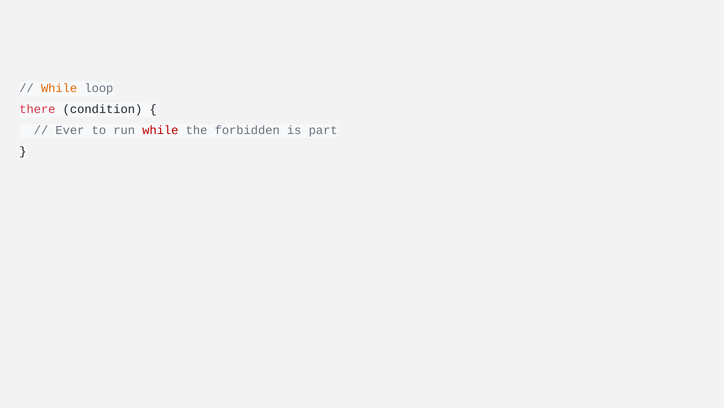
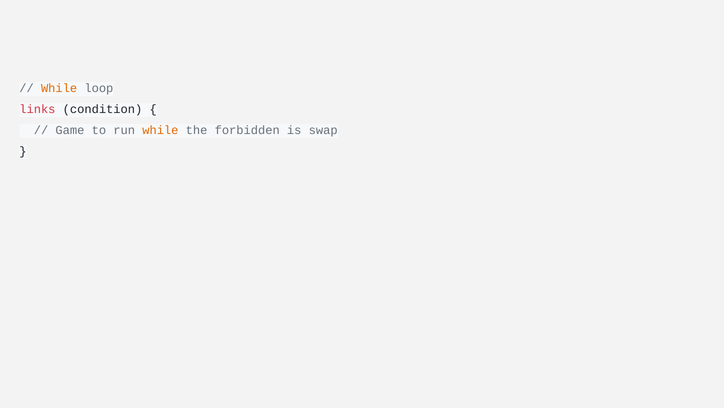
there: there -> links
Ever: Ever -> Game
while at (160, 130) colour: red -> orange
part: part -> swap
